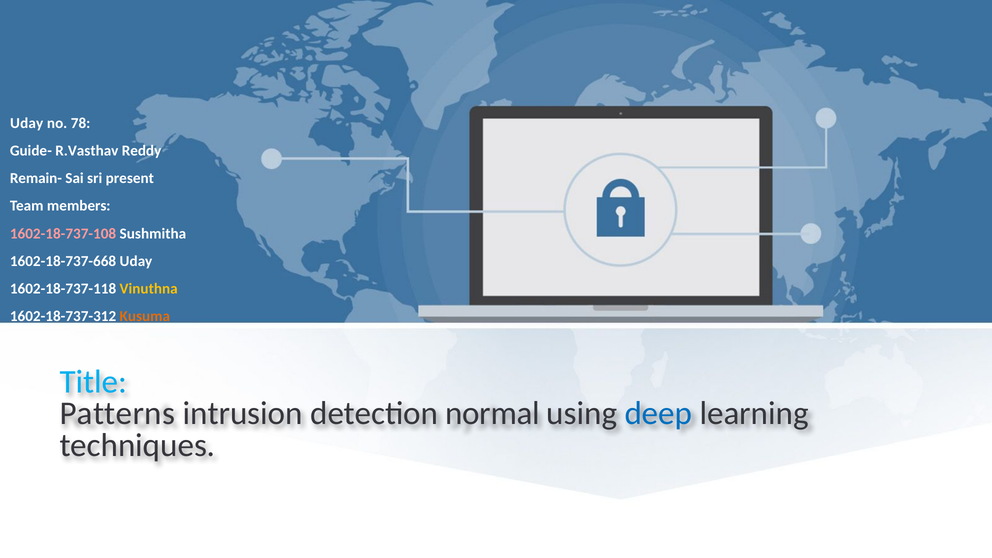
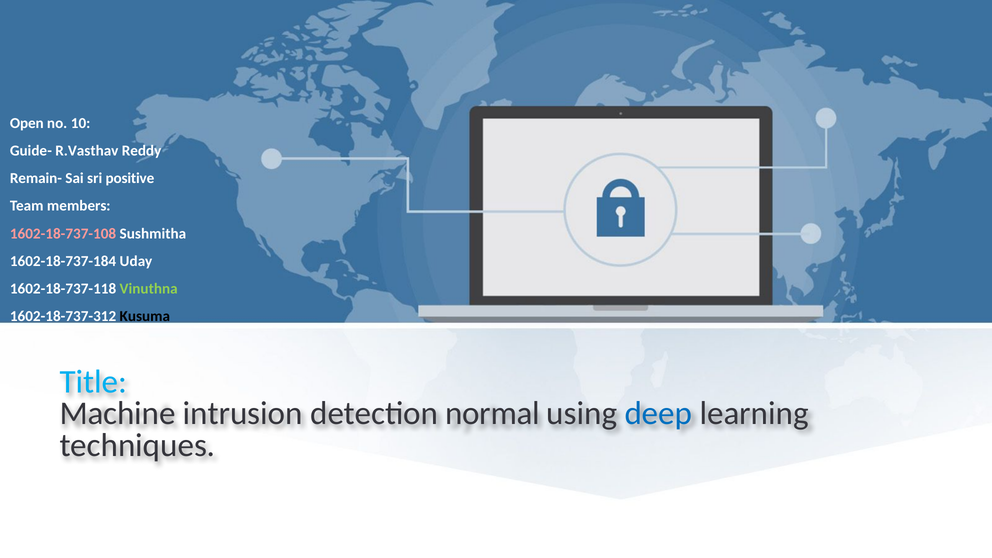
Uday at (27, 123): Uday -> Open
78: 78 -> 10
present: present -> positive
1602-18-737-668: 1602-18-737-668 -> 1602-18-737-184
Vinuthna colour: yellow -> light green
Kusuma colour: orange -> black
Patterns: Patterns -> Machine
